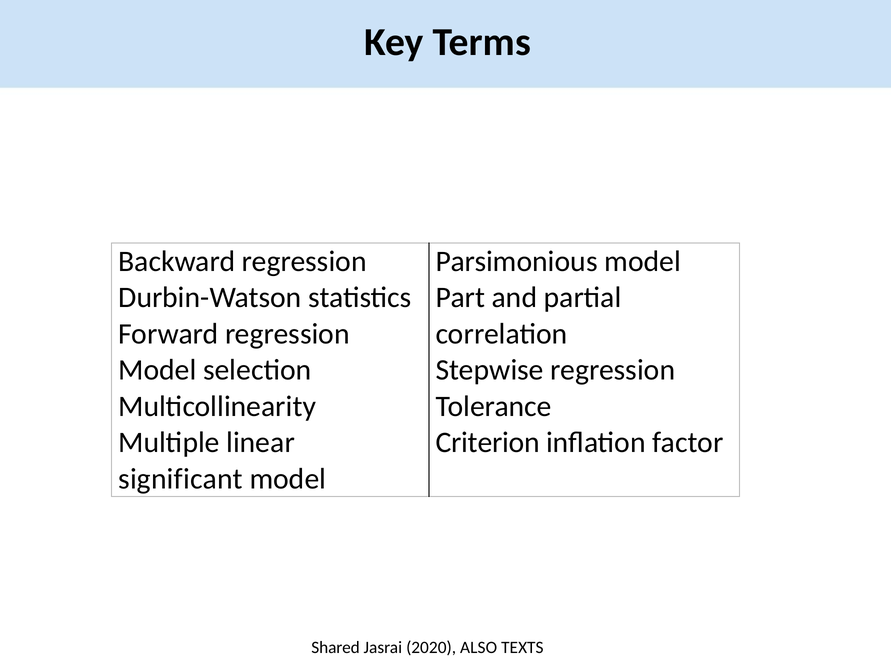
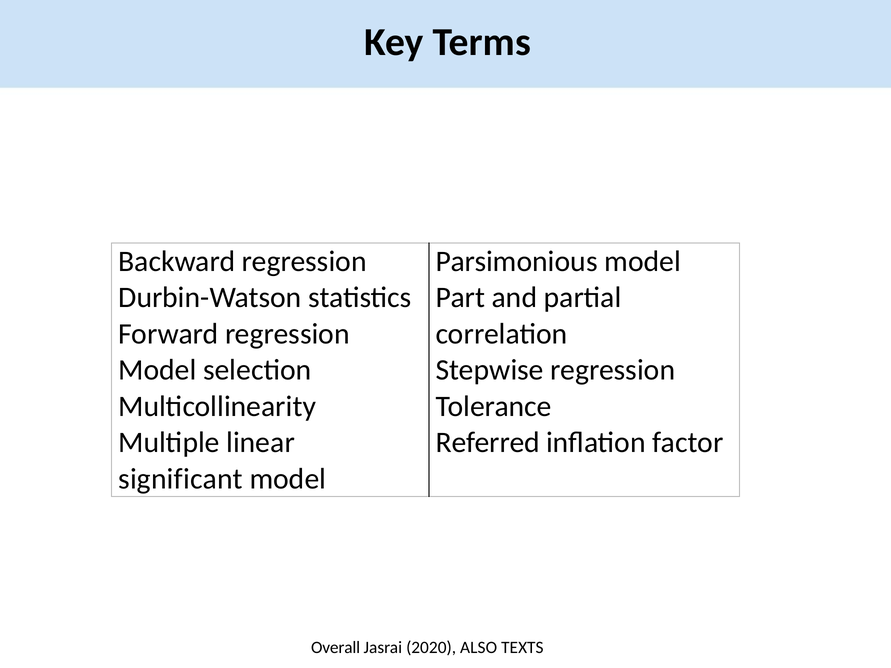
Criterion: Criterion -> Referred
Shared: Shared -> Overall
